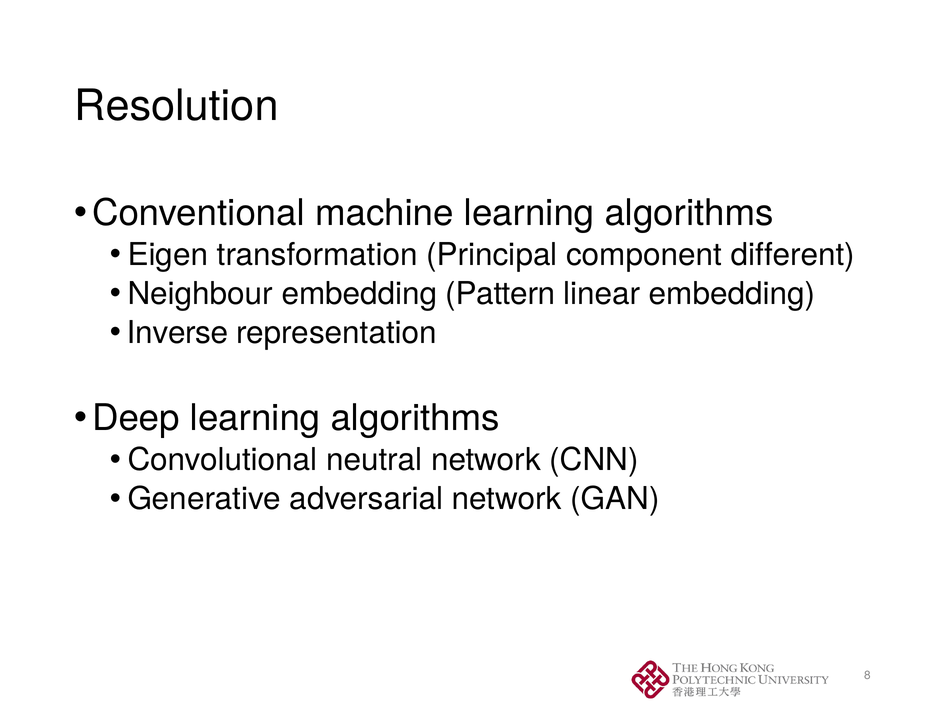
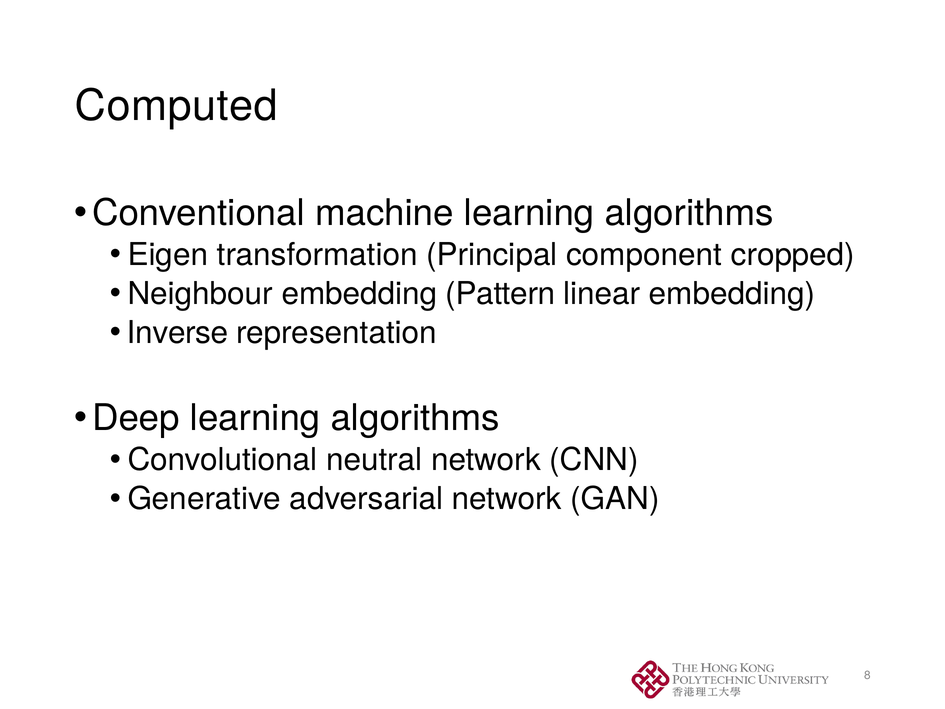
Resolution: Resolution -> Computed
different: different -> cropped
